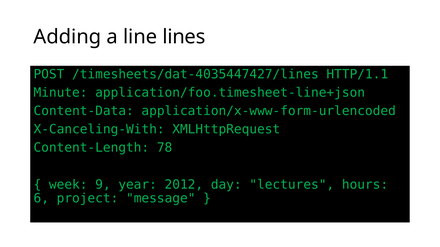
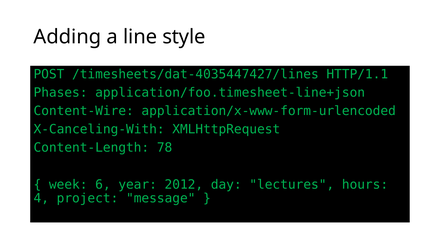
lines: lines -> style
Minute: Minute -> Phases
Content-Data: Content-Data -> Content-Wire
9: 9 -> 6
6: 6 -> 4
